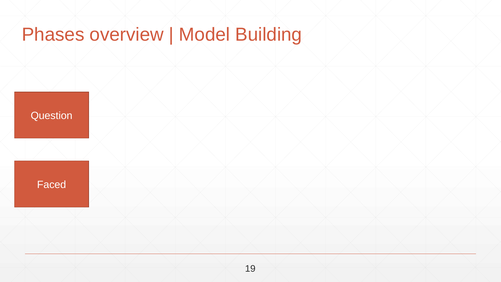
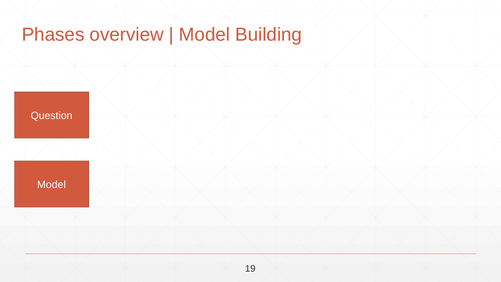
Faced at (52, 185): Faced -> Model
